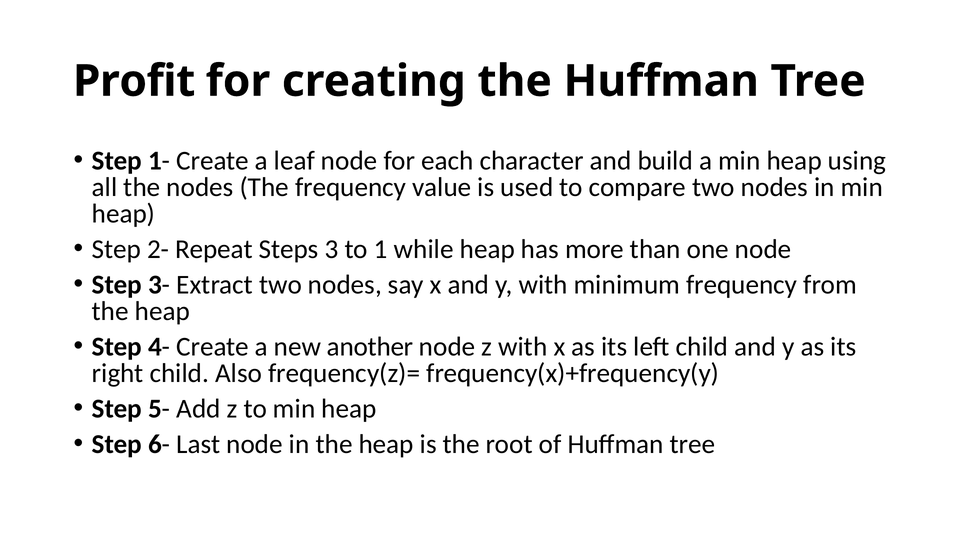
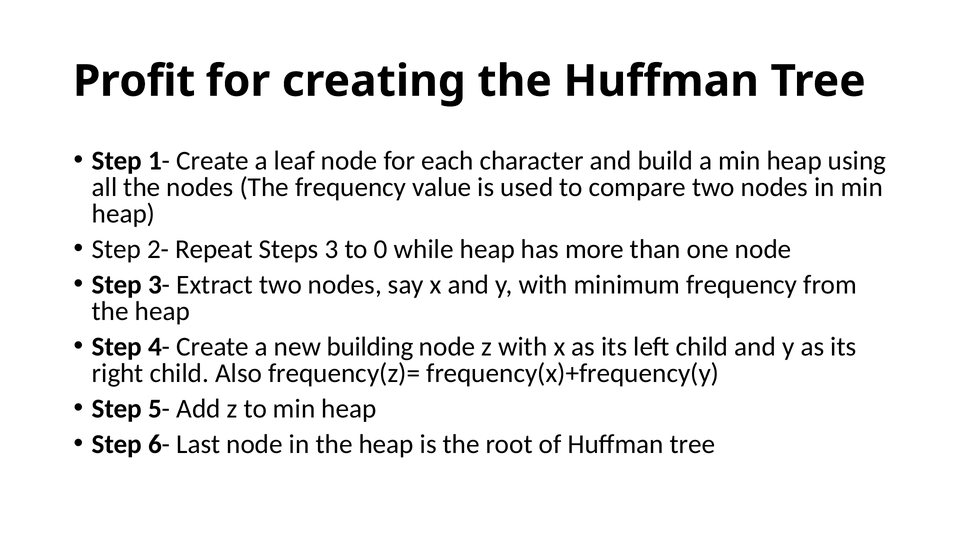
1: 1 -> 0
another: another -> building
